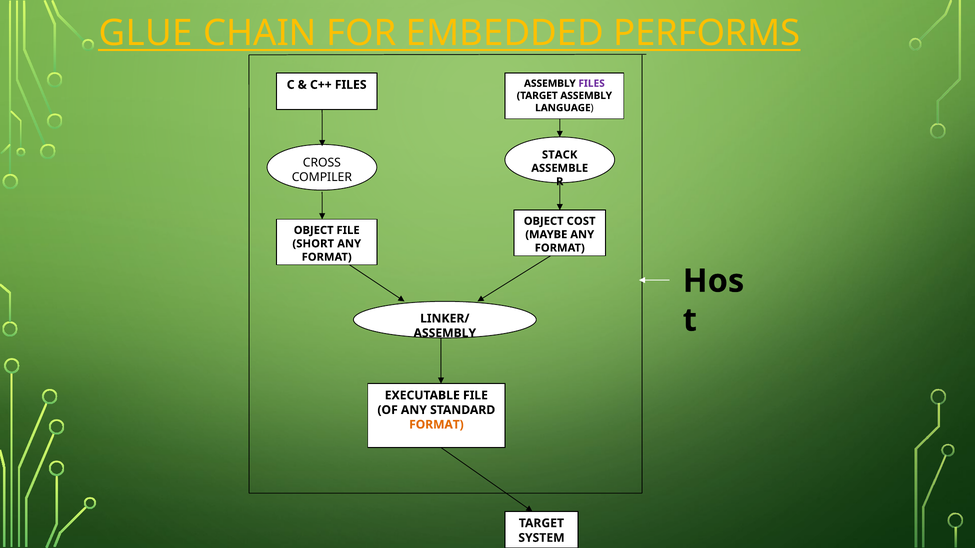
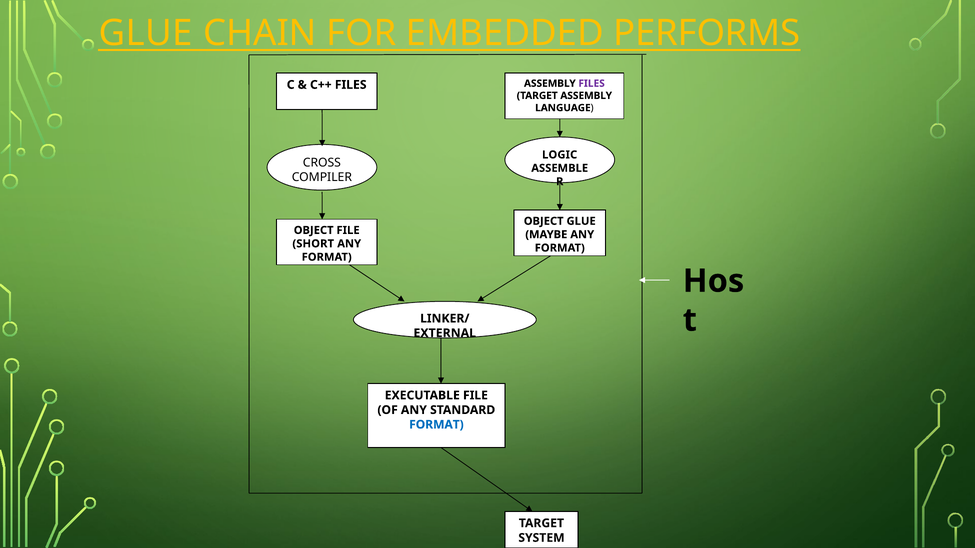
STACK: STACK -> LOGIC
OBJECT COST: COST -> GLUE
ASSEMBLY at (445, 333): ASSEMBLY -> EXTERNAL
FORMAT at (436, 425) colour: orange -> blue
